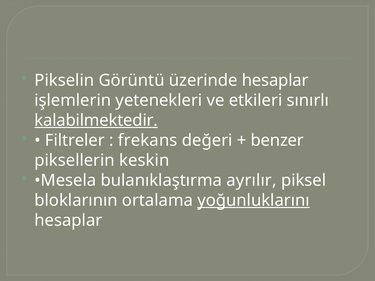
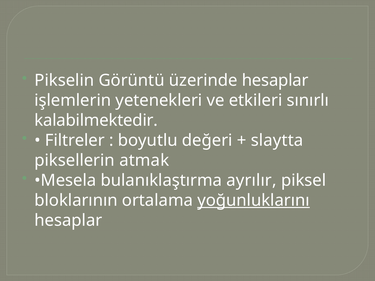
kalabilmektedir underline: present -> none
frekans: frekans -> boyutlu
benzer: benzer -> slaytta
keskin: keskin -> atmak
